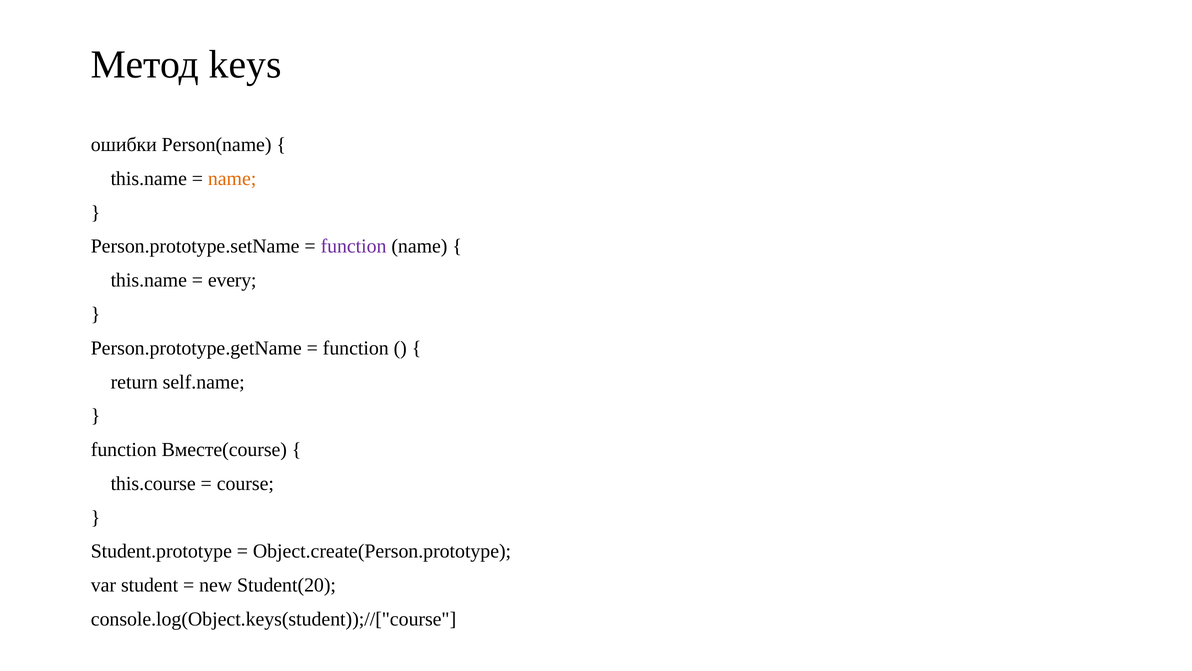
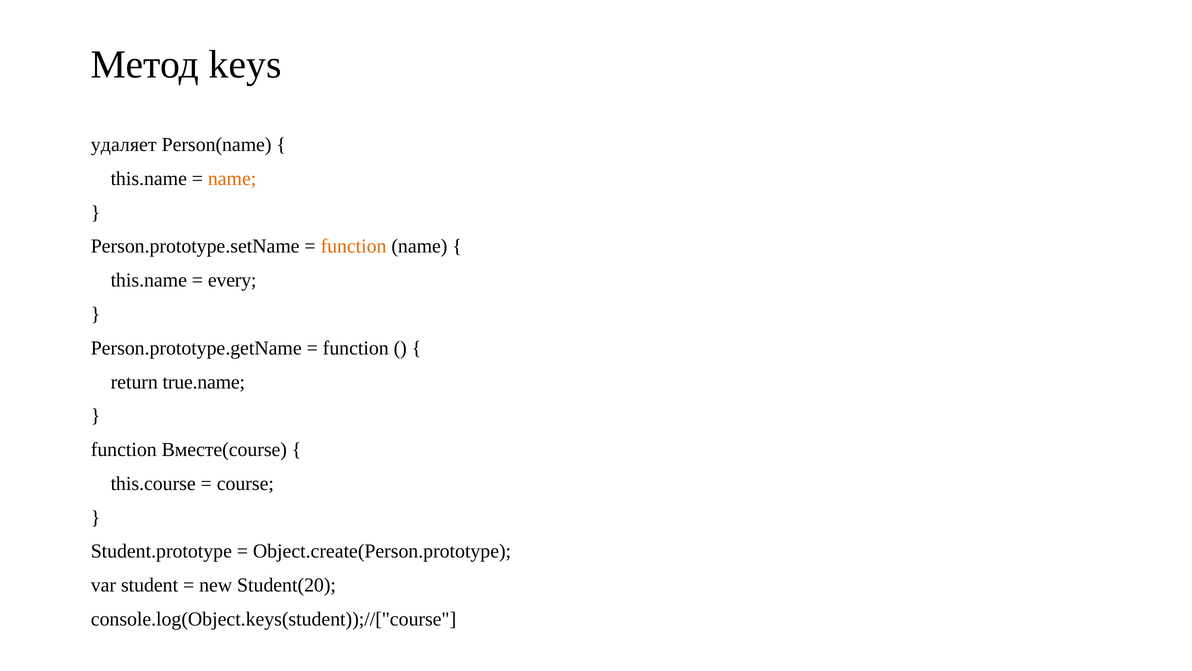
ошибки: ошибки -> удаляет
function at (354, 246) colour: purple -> orange
self.name: self.name -> true.name
